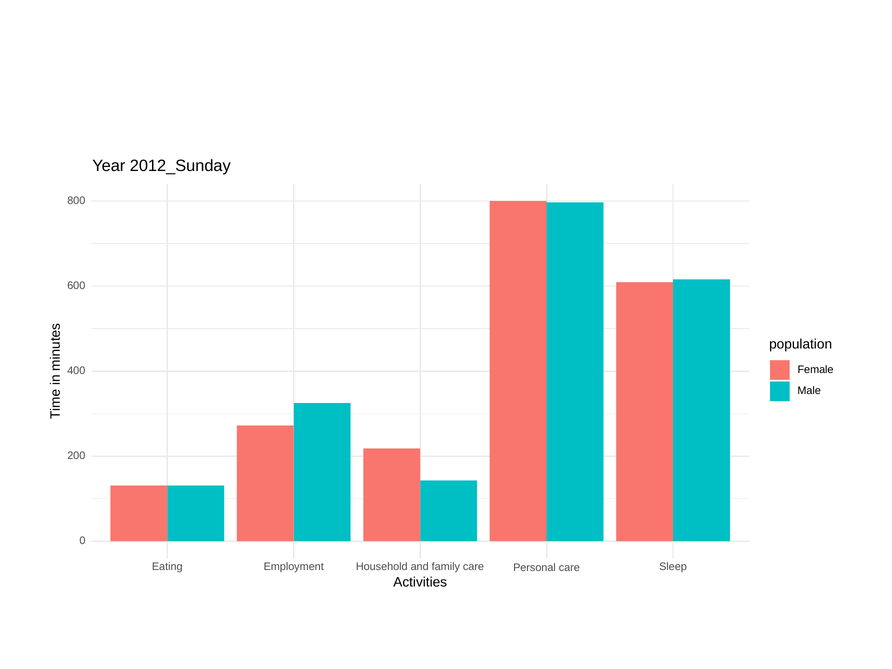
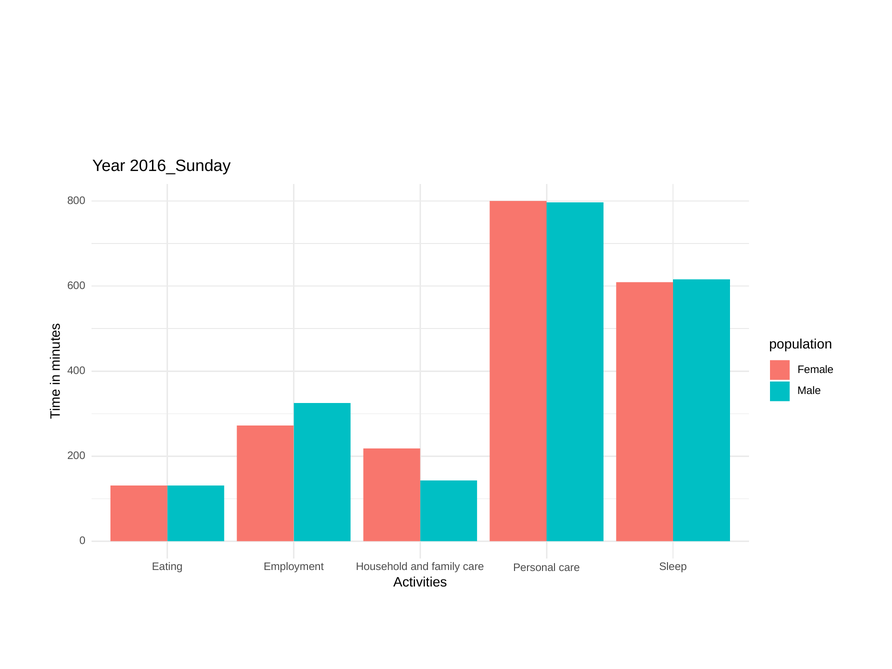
2012_Sunday: 2012_Sunday -> 2016_Sunday
